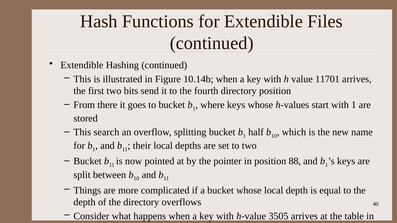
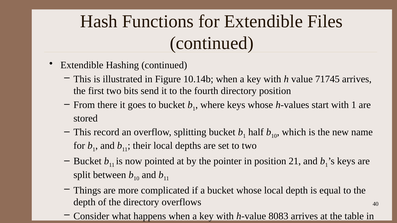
11701: 11701 -> 71745
search: search -> record
88: 88 -> 21
3505: 3505 -> 8083
